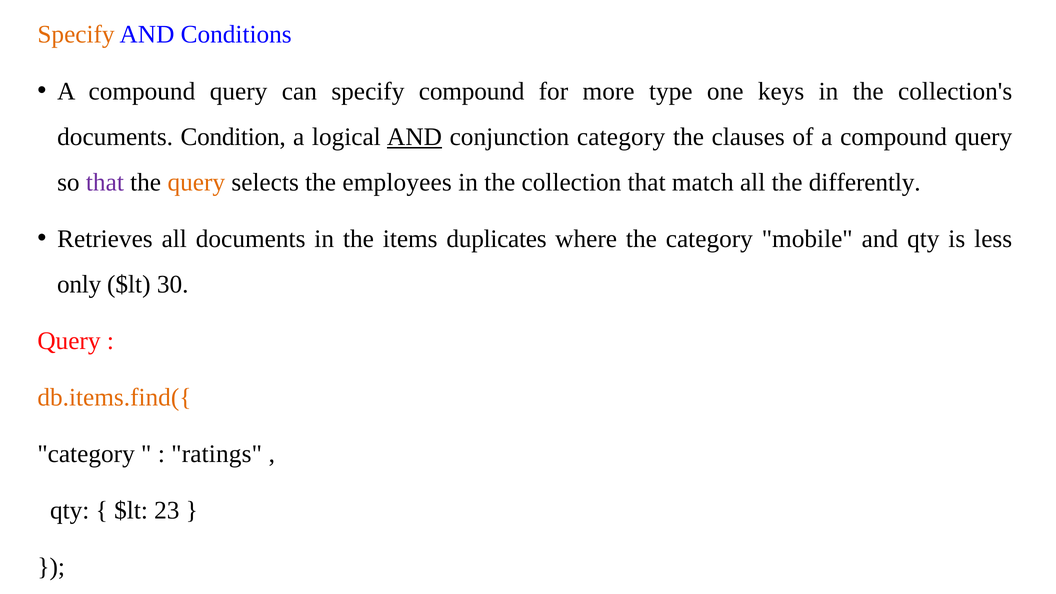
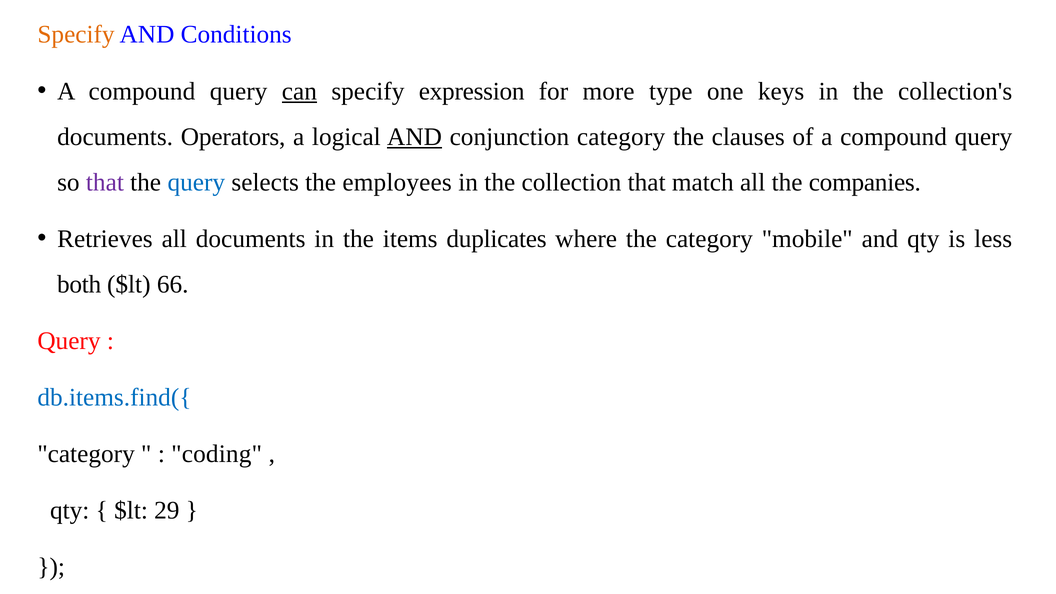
can underline: none -> present
specify compound: compound -> expression
Condition: Condition -> Operators
query at (196, 182) colour: orange -> blue
differently: differently -> companies
only: only -> both
30: 30 -> 66
db.items.find({ colour: orange -> blue
ratings: ratings -> coding
23: 23 -> 29
